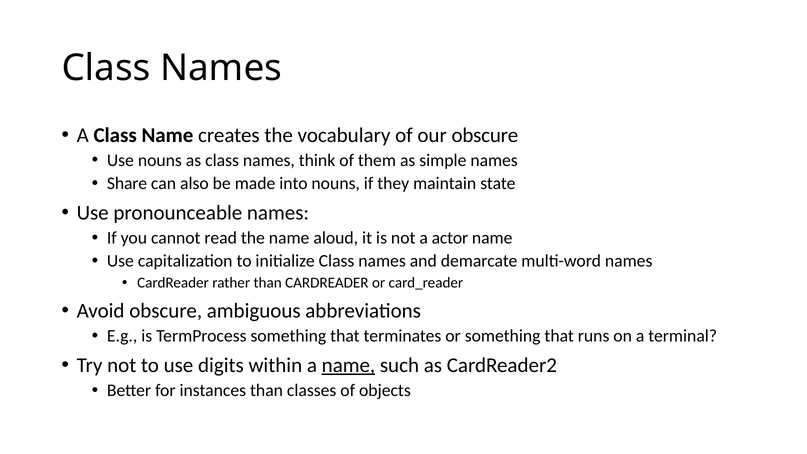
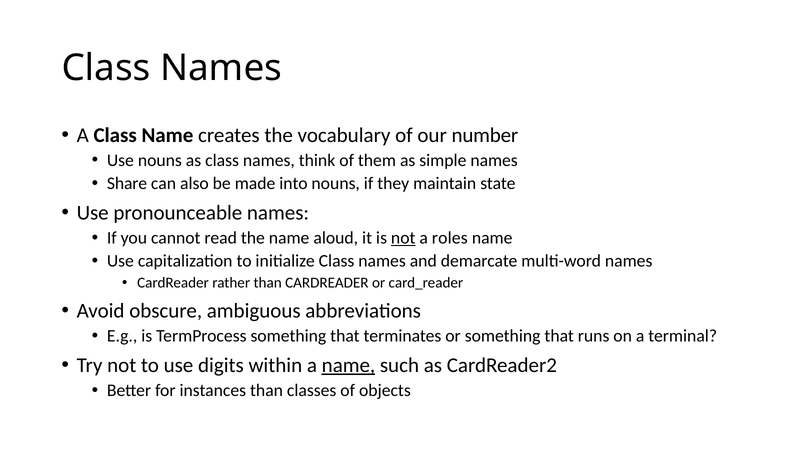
our obscure: obscure -> number
not at (403, 238) underline: none -> present
actor: actor -> roles
